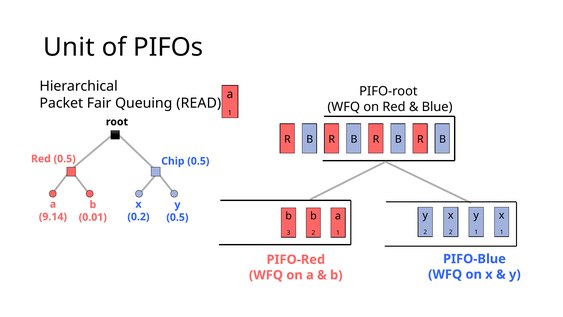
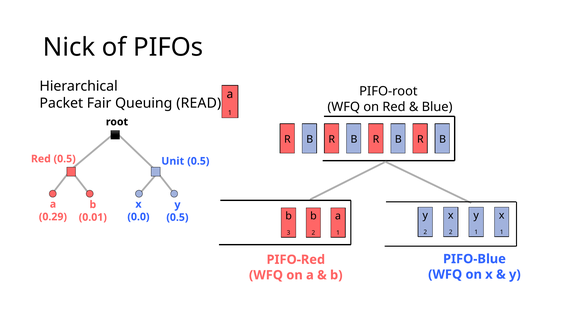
Unit: Unit -> Nick
Chip: Chip -> Unit
9.14: 9.14 -> 0.29
0.2: 0.2 -> 0.0
